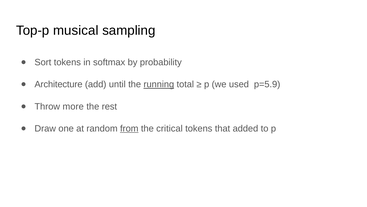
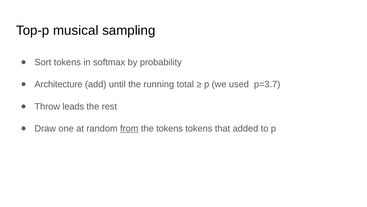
running underline: present -> none
p=5.9: p=5.9 -> p=3.7
more: more -> leads
the critical: critical -> tokens
